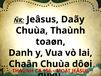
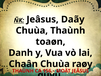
dôøi: dôøi -> raøy
